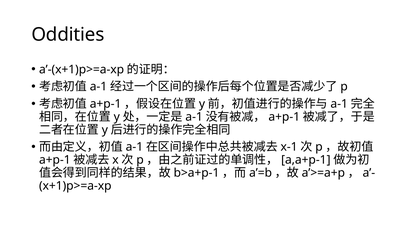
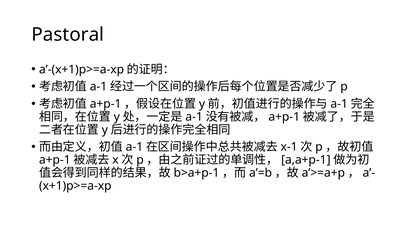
Oddities: Oddities -> Pastoral
